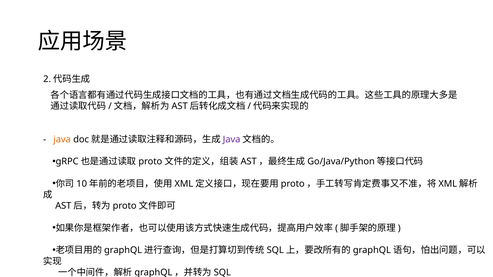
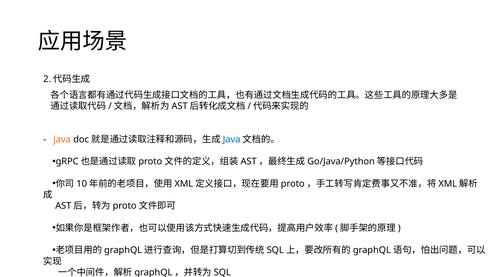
Java at (232, 140) colour: purple -> blue
